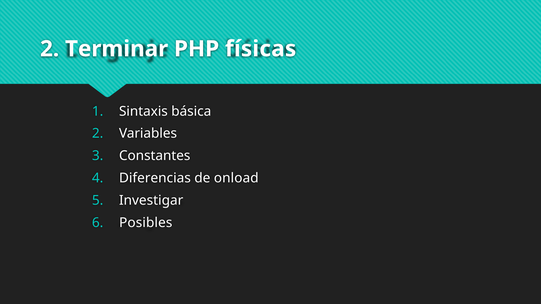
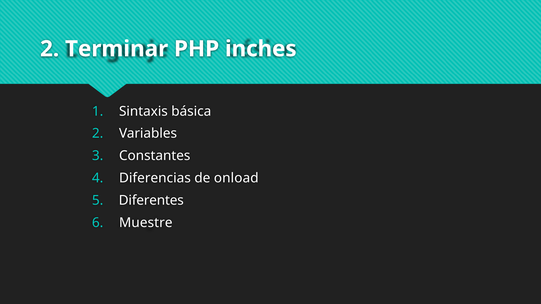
físicas: físicas -> inches
Investigar: Investigar -> Diferentes
Posibles: Posibles -> Muestre
